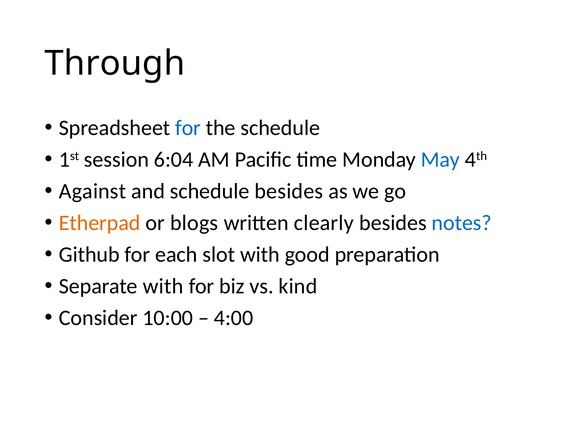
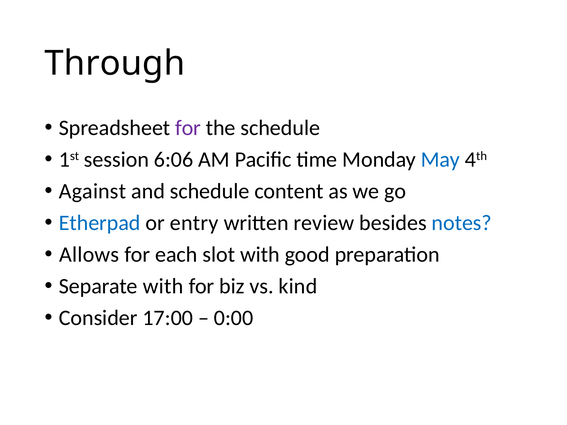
for at (188, 128) colour: blue -> purple
6:04: 6:04 -> 6:06
schedule besides: besides -> content
Etherpad colour: orange -> blue
blogs: blogs -> entry
clearly: clearly -> review
Github: Github -> Allows
10:00: 10:00 -> 17:00
4:00: 4:00 -> 0:00
